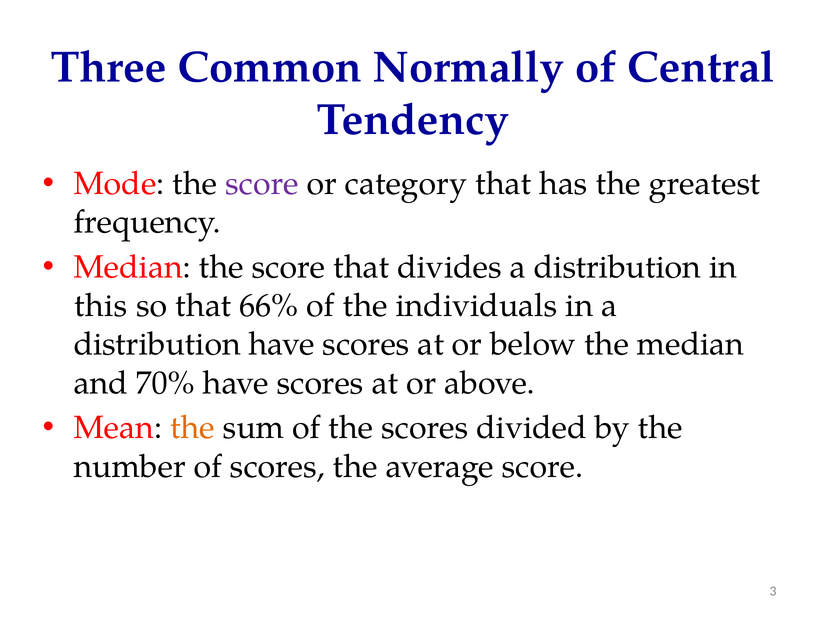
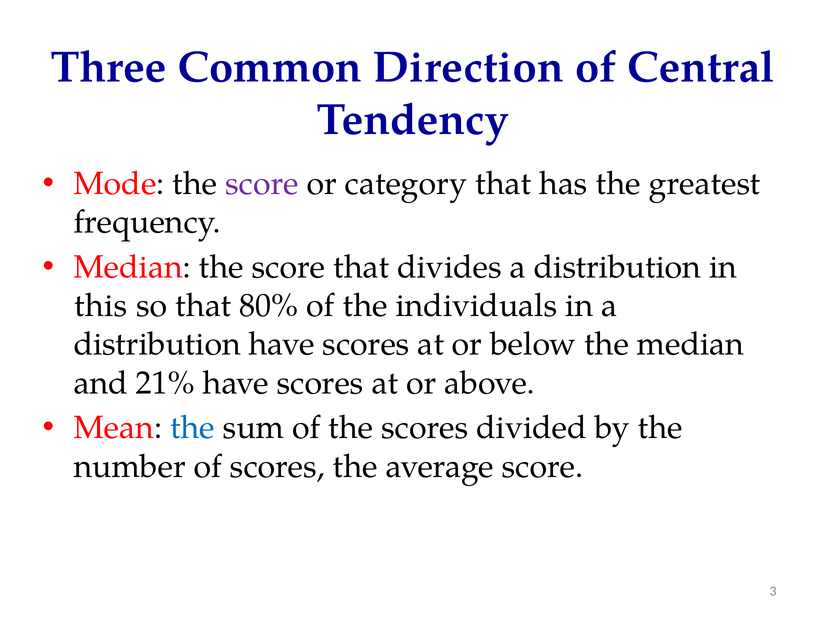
Normally: Normally -> Direction
66%: 66% -> 80%
70%: 70% -> 21%
the at (192, 428) colour: orange -> blue
